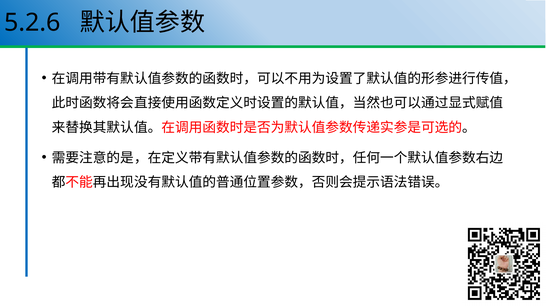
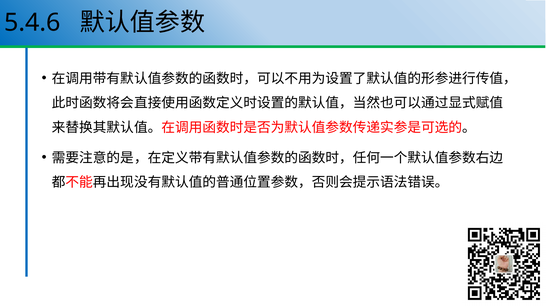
5.2.6: 5.2.6 -> 5.4.6
